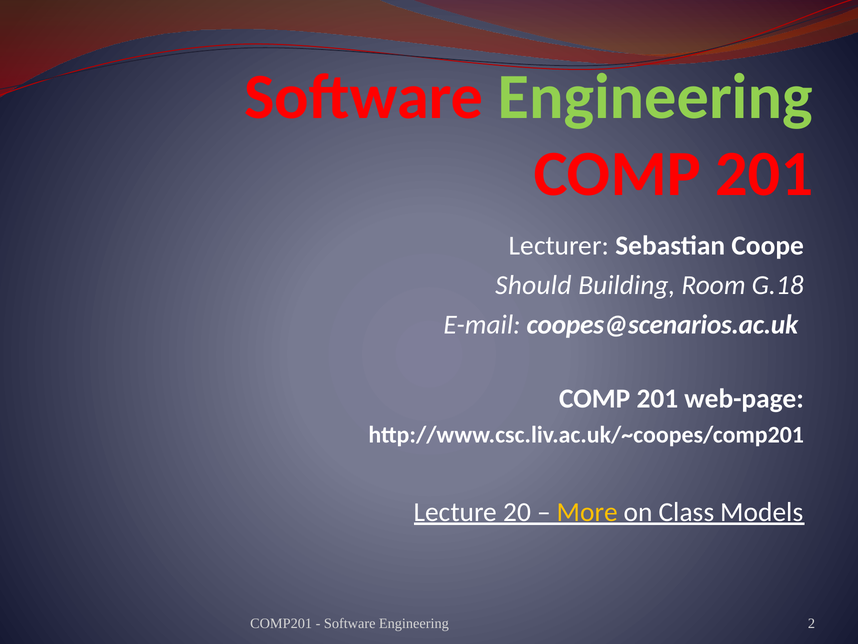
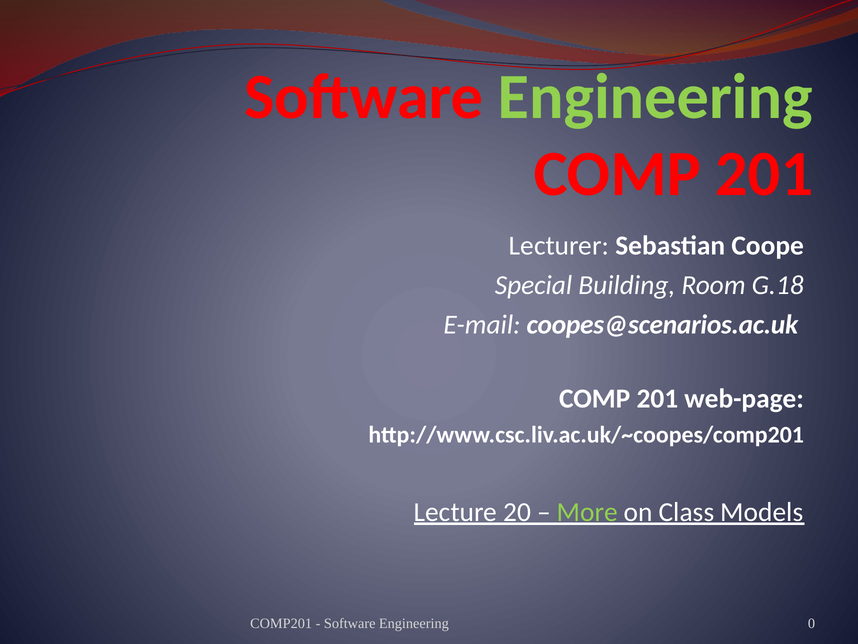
Should: Should -> Special
More colour: yellow -> light green
2: 2 -> 0
